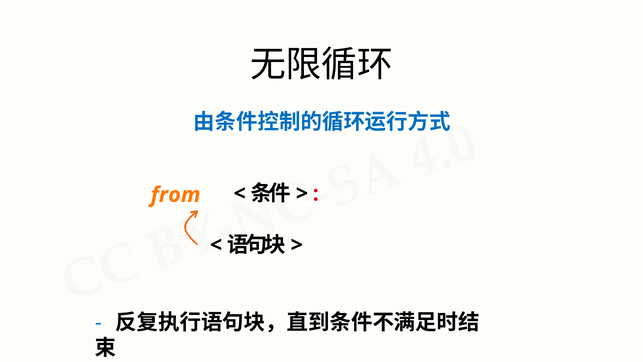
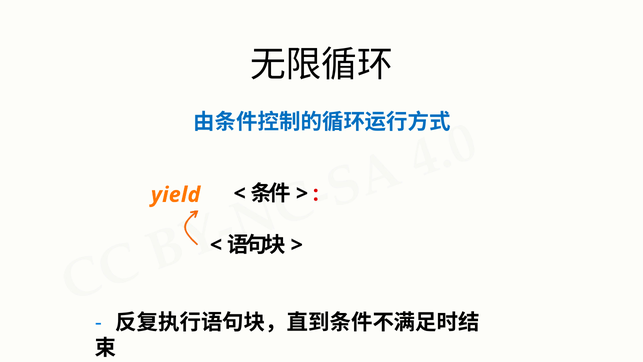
from: from -> yield
